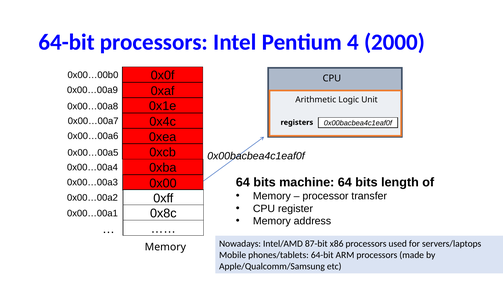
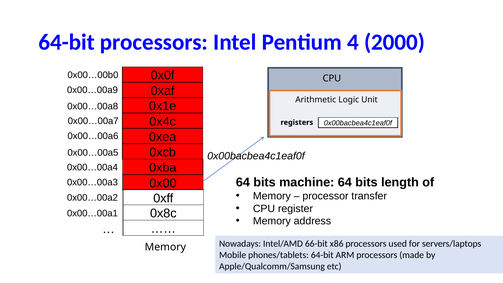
87-bit: 87-bit -> 66-bit
